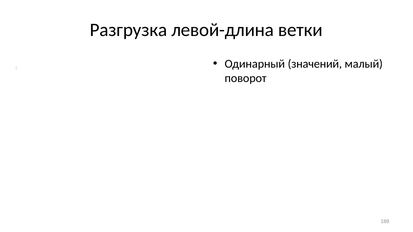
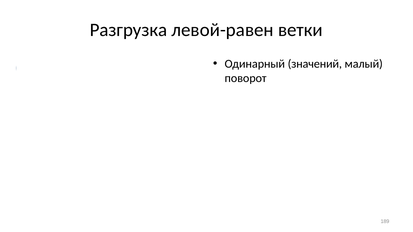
левой-длина: левой-длина -> левой-равен
